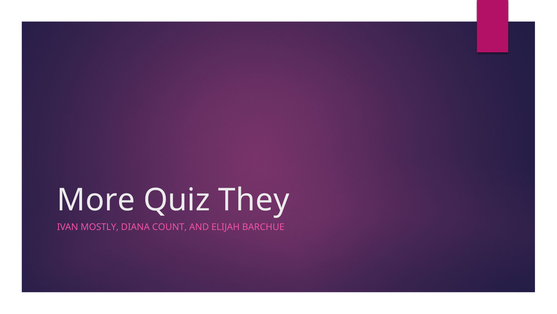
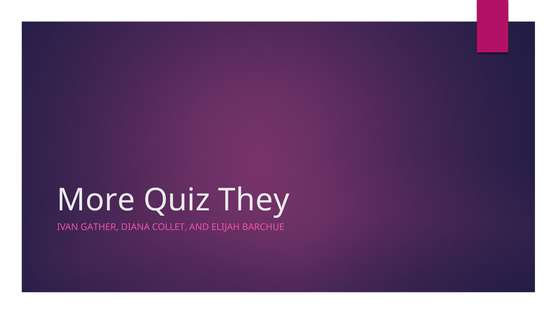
MOSTLY: MOSTLY -> GATHER
COUNT: COUNT -> COLLET
